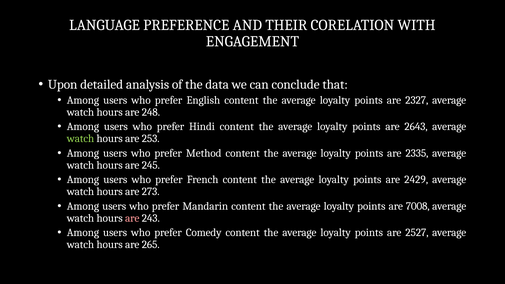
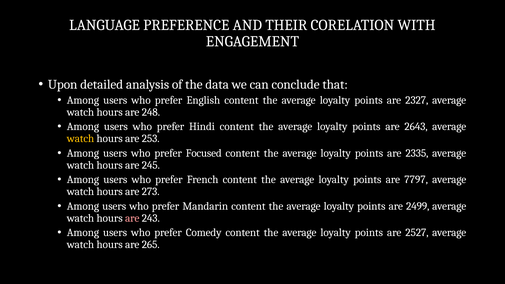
watch at (81, 139) colour: light green -> yellow
Method: Method -> Focused
2429: 2429 -> 7797
7008: 7008 -> 2499
